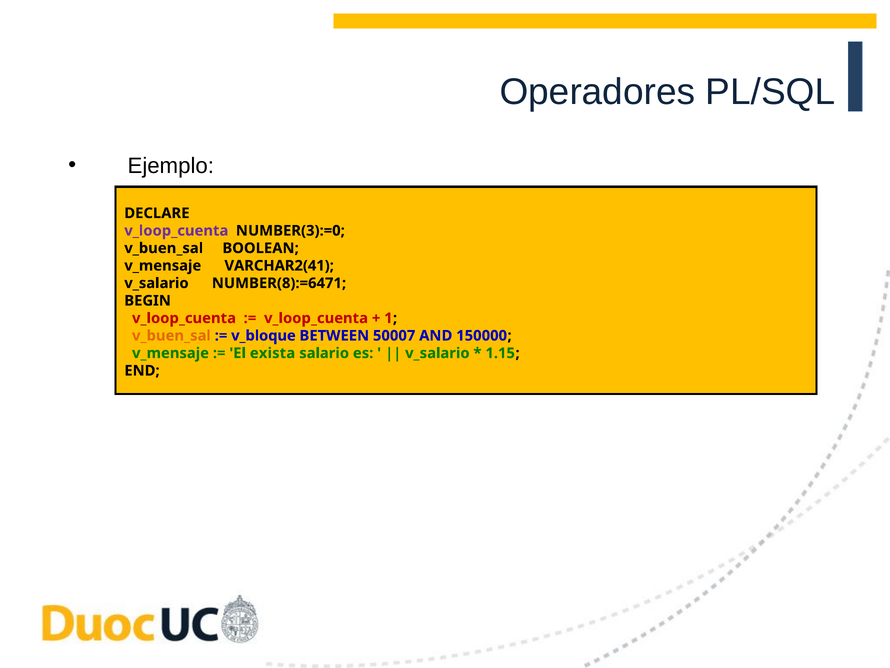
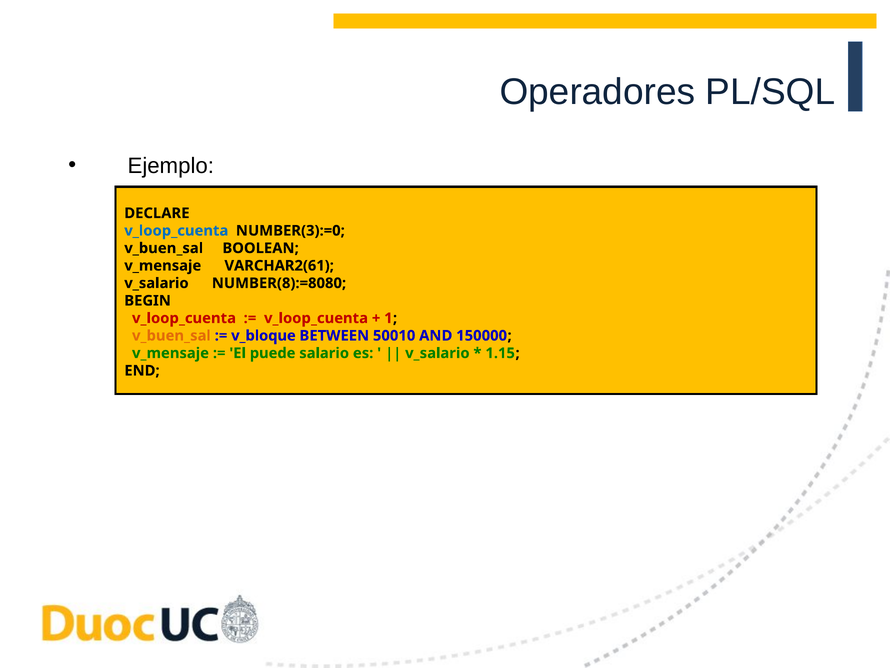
v_loop_cuenta at (176, 231) colour: purple -> blue
VARCHAR2(41: VARCHAR2(41 -> VARCHAR2(61
NUMBER(8):=6471: NUMBER(8):=6471 -> NUMBER(8):=8080
50007: 50007 -> 50010
exista: exista -> puede
